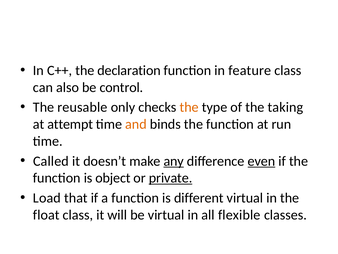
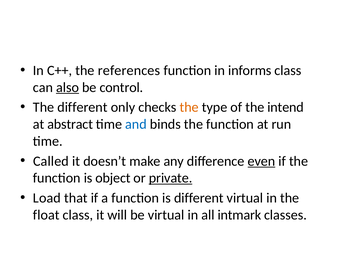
declaration: declaration -> references
feature: feature -> informs
also underline: none -> present
The reusable: reusable -> different
taking: taking -> intend
attempt: attempt -> abstract
and colour: orange -> blue
any underline: present -> none
flexible: flexible -> intmark
